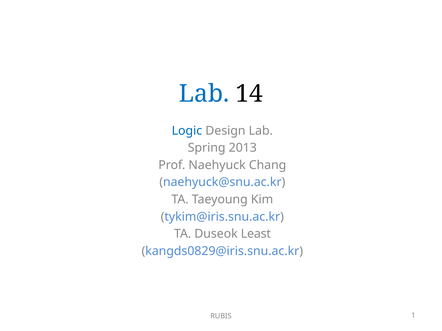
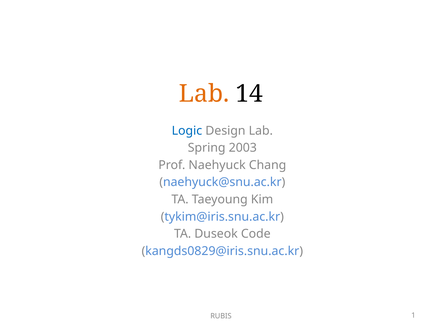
Lab at (204, 94) colour: blue -> orange
2013: 2013 -> 2003
Least: Least -> Code
